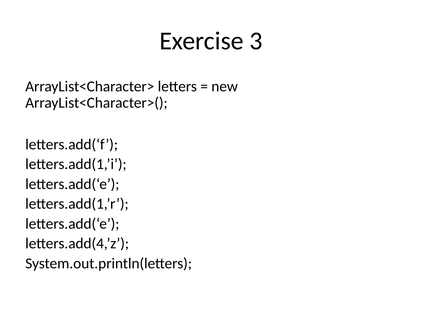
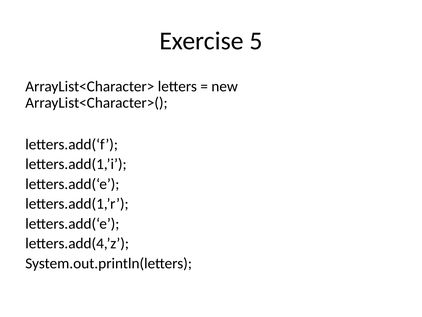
3: 3 -> 5
